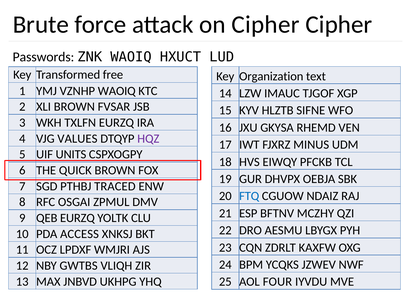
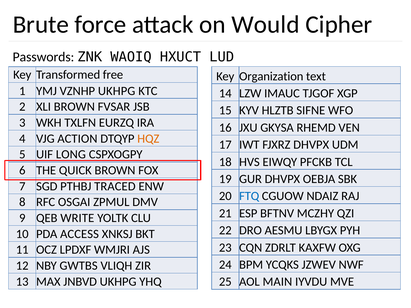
on Cipher: Cipher -> Would
VZNHP WAOIQ: WAOIQ -> UKHPG
VALUES: VALUES -> ACTION
HQZ colour: purple -> orange
FJXRZ MINUS: MINUS -> DHVPX
UNITS: UNITS -> LONG
QEB EURZQ: EURZQ -> WRITE
FOUR: FOUR -> MAIN
